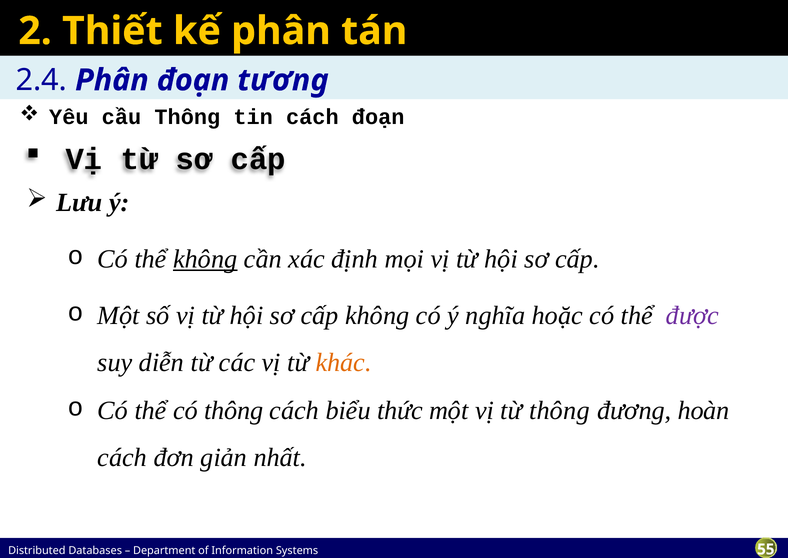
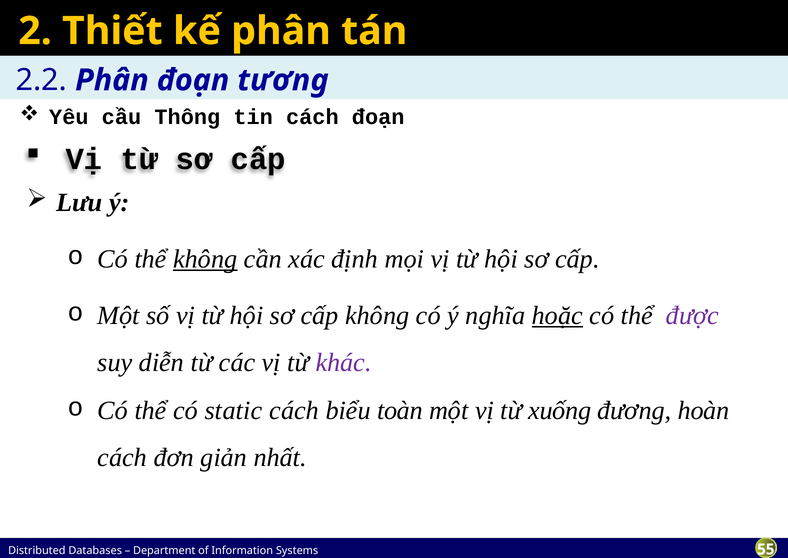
2.4: 2.4 -> 2.2
hoặc underline: none -> present
khác colour: orange -> purple
có thông: thông -> static
thức: thức -> toàn
từ thông: thông -> xuống
